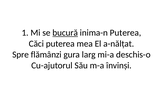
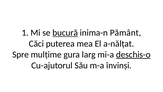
inima-n Puterea: Puterea -> Pământ
flămânzi: flămânzi -> mulțime
deschis-o underline: none -> present
